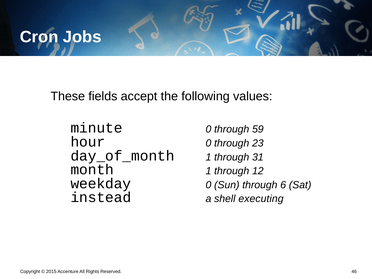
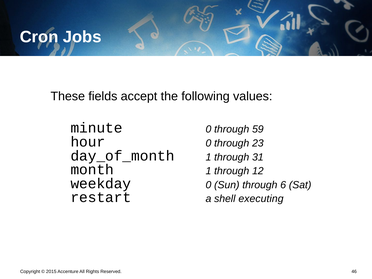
instead: instead -> restart
